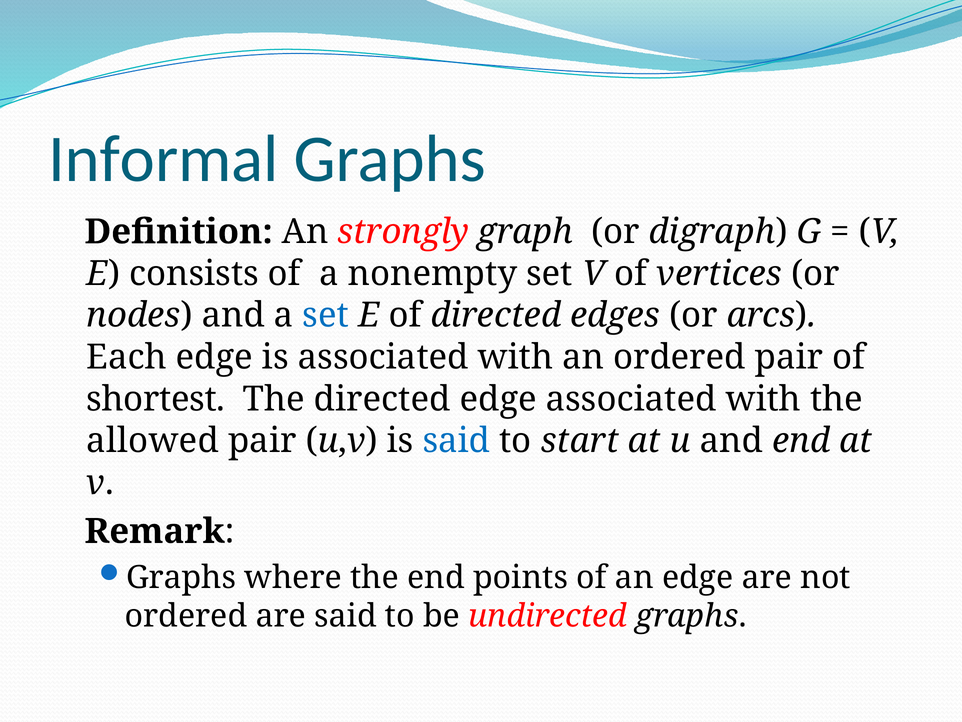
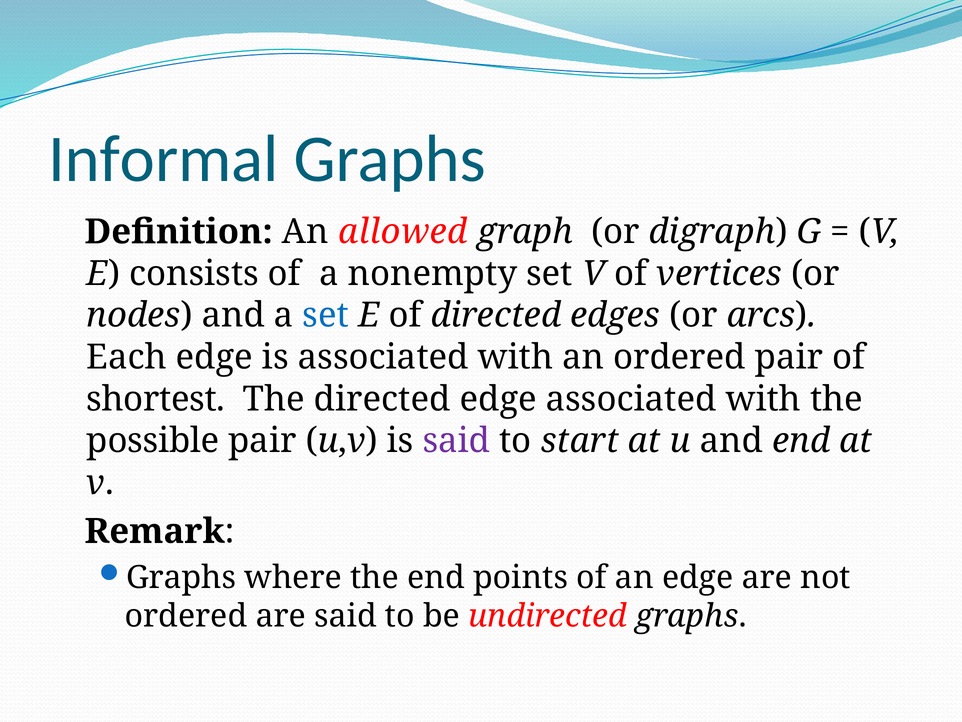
strongly: strongly -> allowed
allowed: allowed -> possible
said at (456, 441) colour: blue -> purple
